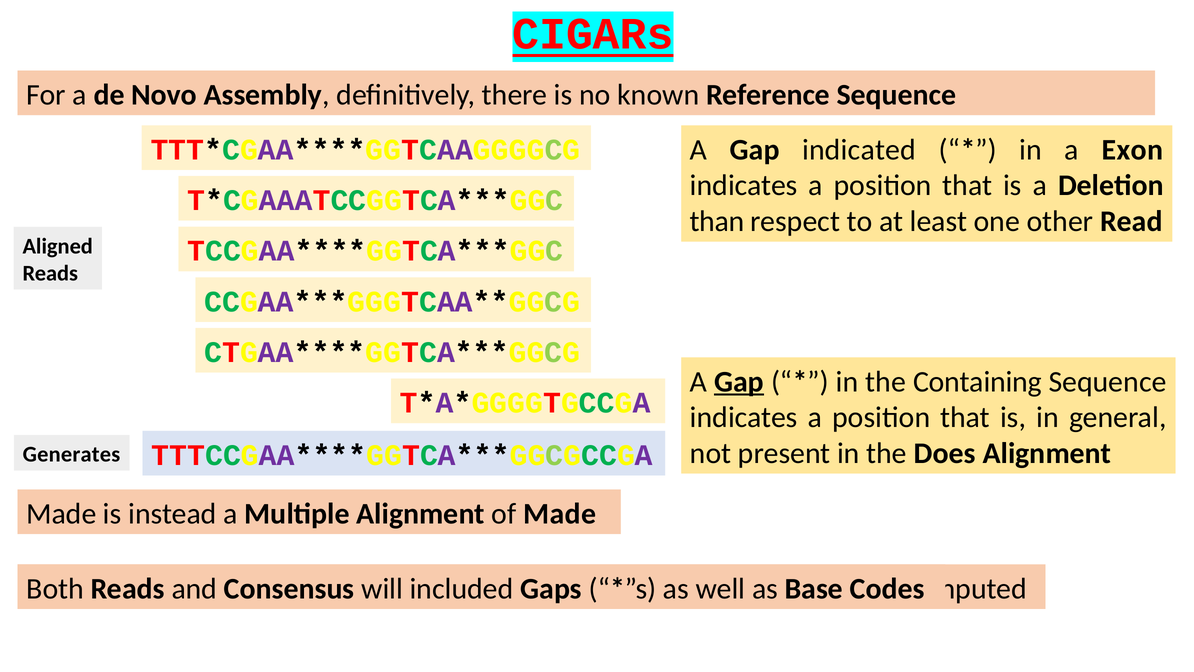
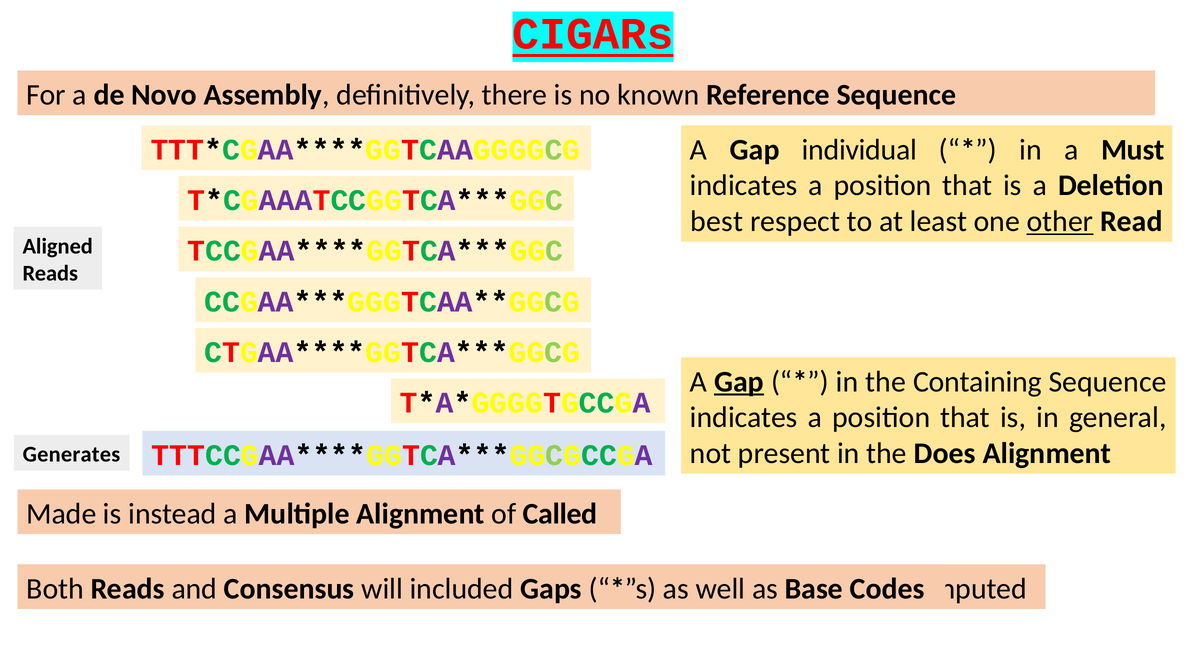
indicated: indicated -> individual
Exon: Exon -> Must
than: than -> best
other underline: none -> present
of Made: Made -> Called
